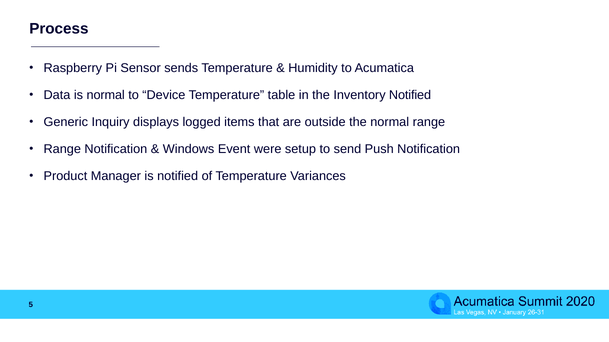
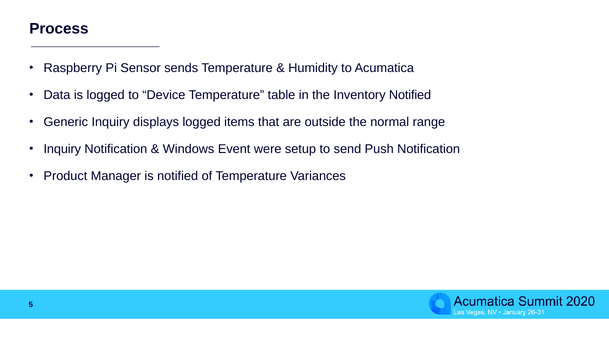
is normal: normal -> logged
Range at (62, 149): Range -> Inquiry
